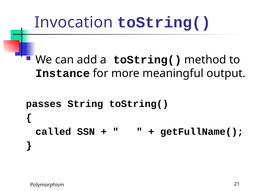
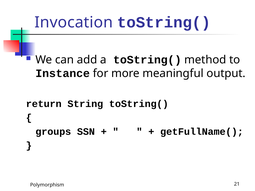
passes: passes -> return
called: called -> groups
